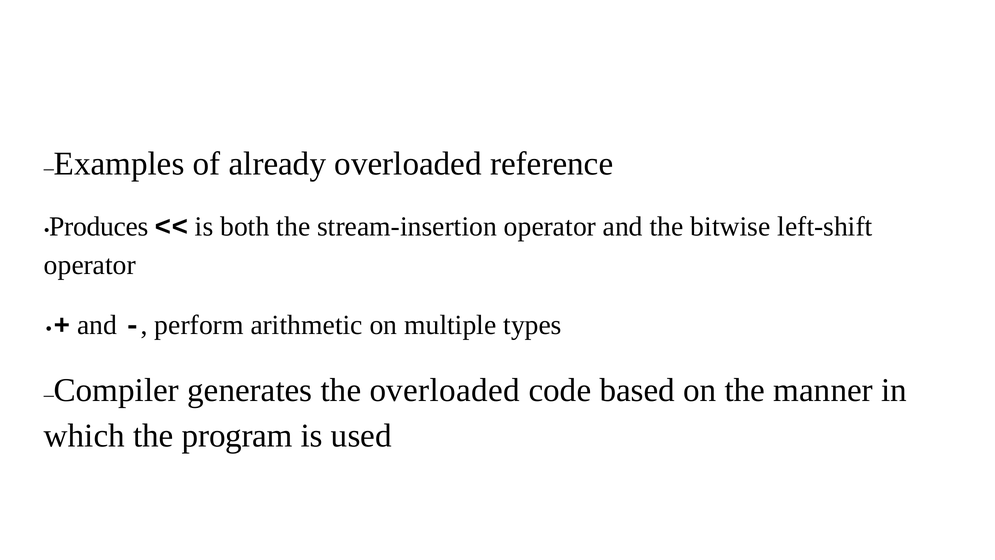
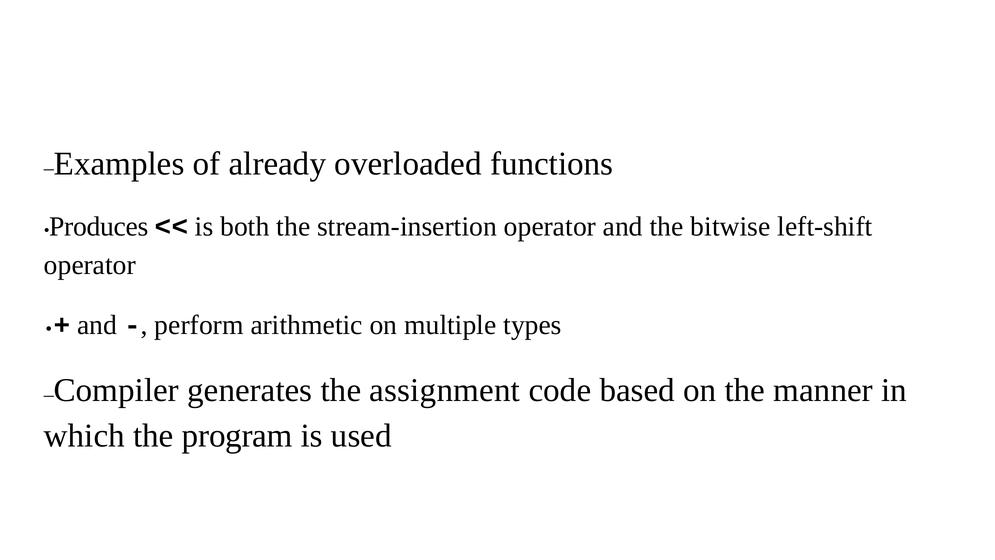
reference: reference -> functions
the overloaded: overloaded -> assignment
